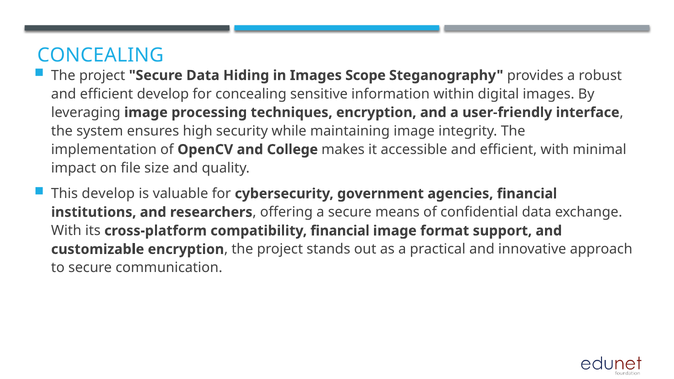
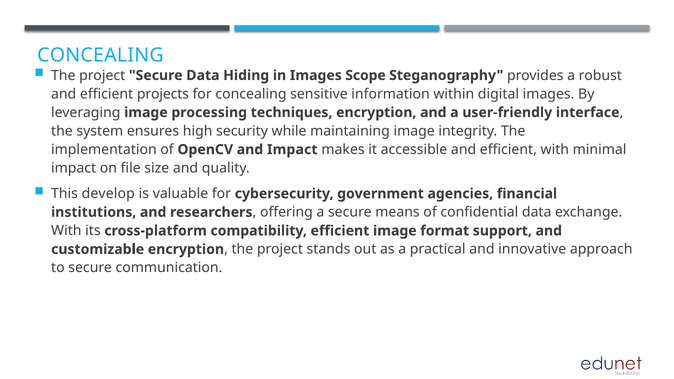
efficient develop: develop -> projects
and College: College -> Impact
compatibility financial: financial -> efficient
